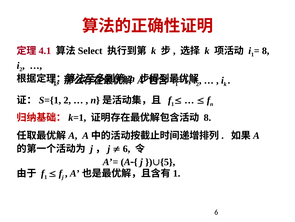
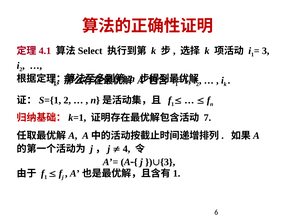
8 at (266, 51): 8 -> 3
8 at (207, 117): 8 -> 7
6 at (127, 148): 6 -> 4
5 at (168, 161): 5 -> 3
